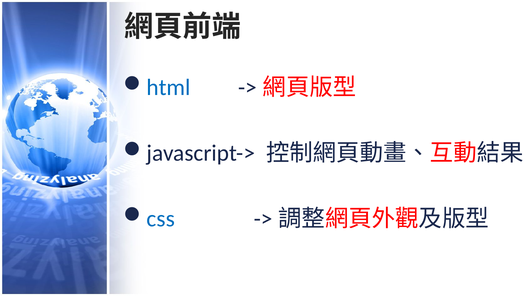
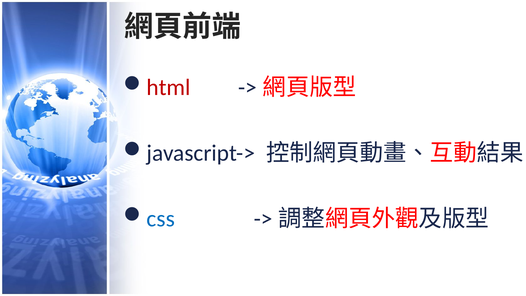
html colour: blue -> red
